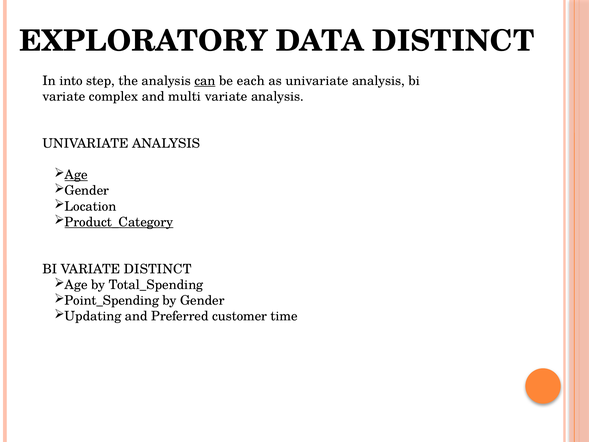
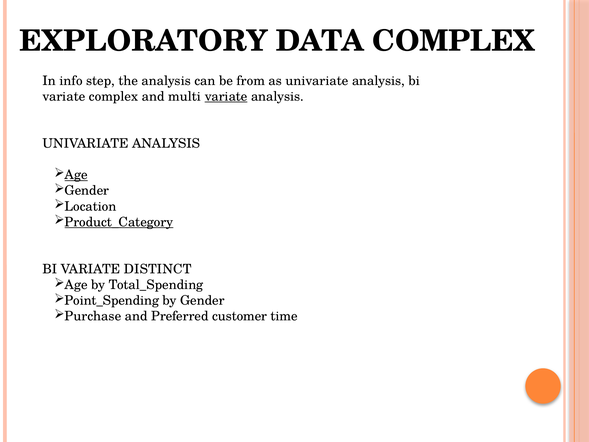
DATA DISTINCT: DISTINCT -> COMPLEX
into: into -> info
can underline: present -> none
each: each -> from
variate at (226, 96) underline: none -> present
Updating: Updating -> Purchase
